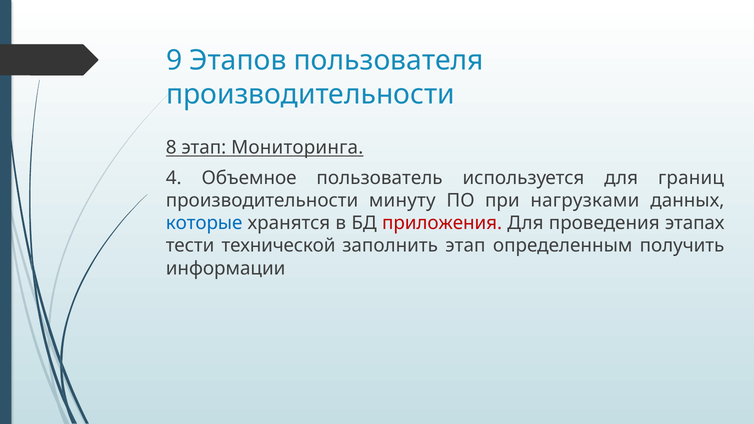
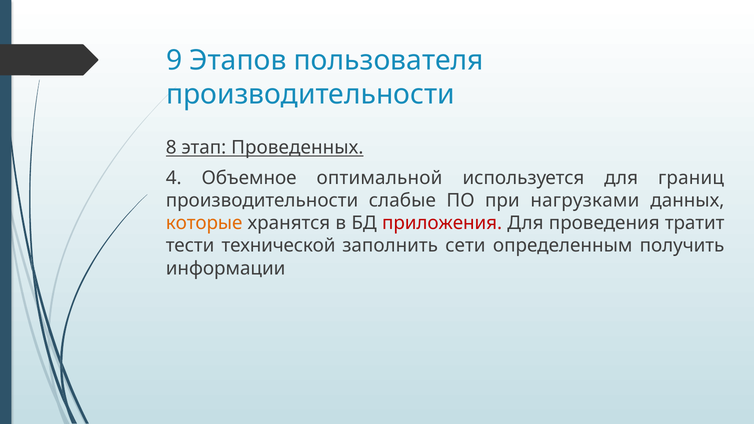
Мониторинга: Мониторинга -> Проведенных
пользователь: пользователь -> оптимальной
минуту: минуту -> слабые
которые colour: blue -> orange
этапах: этапах -> тратит
заполнить этап: этап -> сети
